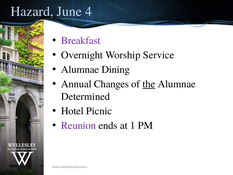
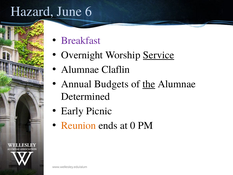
4: 4 -> 6
Service underline: none -> present
Dining: Dining -> Claflin
Changes: Changes -> Budgets
Hotel: Hotel -> Early
Reunion colour: purple -> orange
1: 1 -> 0
